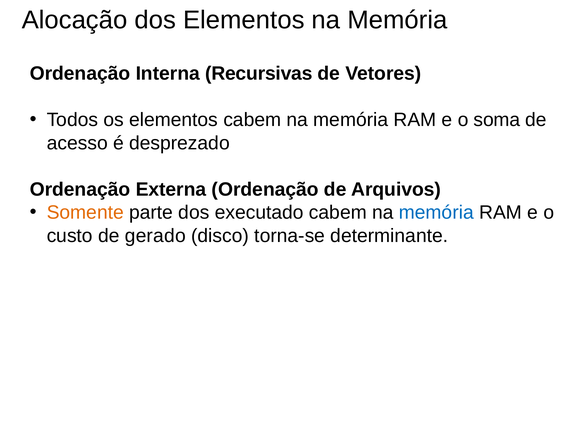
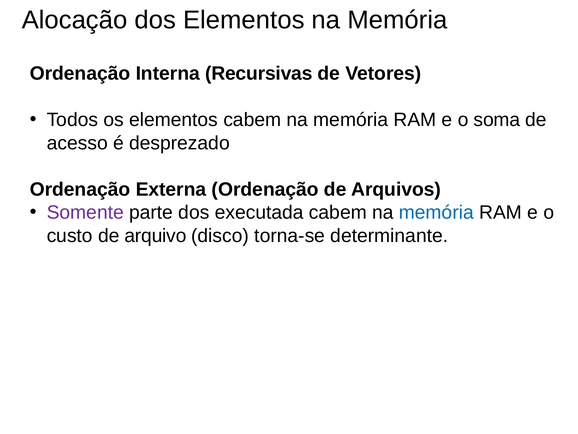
Somente colour: orange -> purple
executado: executado -> executada
gerado: gerado -> arquivo
